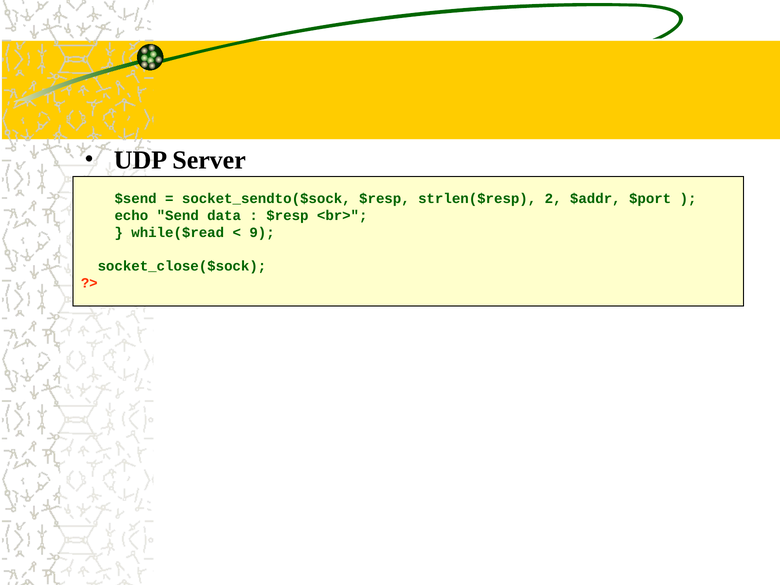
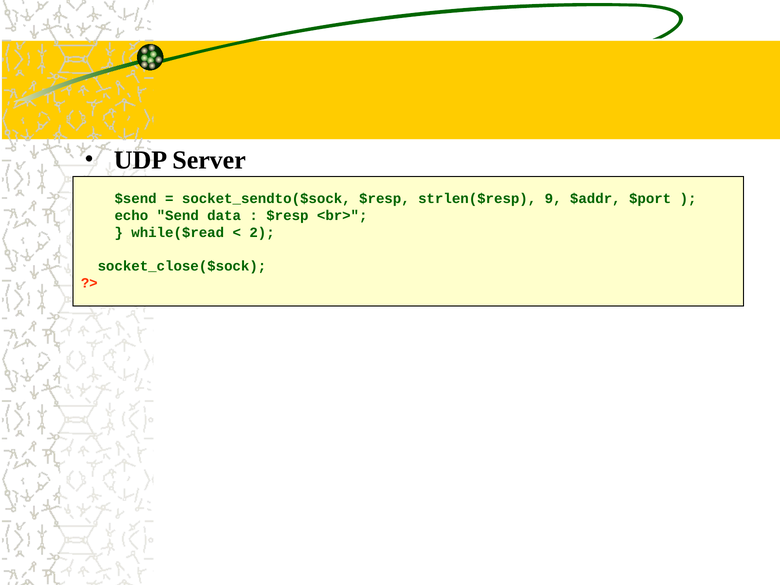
2: 2 -> 9
9: 9 -> 2
